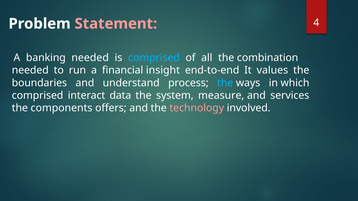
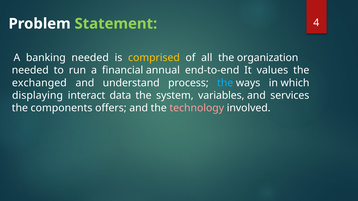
Statement colour: pink -> light green
comprised at (154, 58) colour: light blue -> yellow
combination: combination -> organization
insight: insight -> annual
boundaries: boundaries -> exchanged
comprised at (38, 96): comprised -> displaying
measure: measure -> variables
